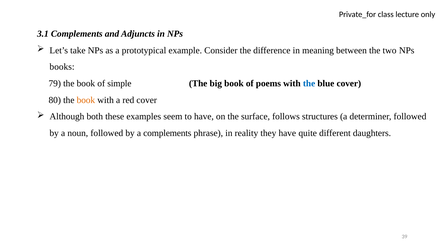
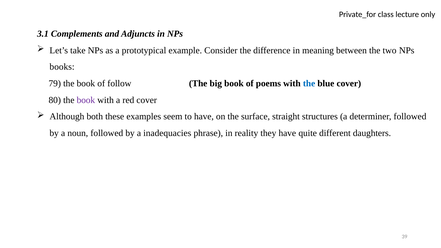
simple: simple -> follow
book at (86, 100) colour: orange -> purple
follows: follows -> straight
a complements: complements -> inadequacies
